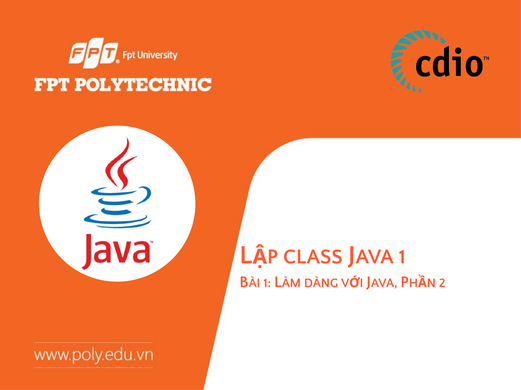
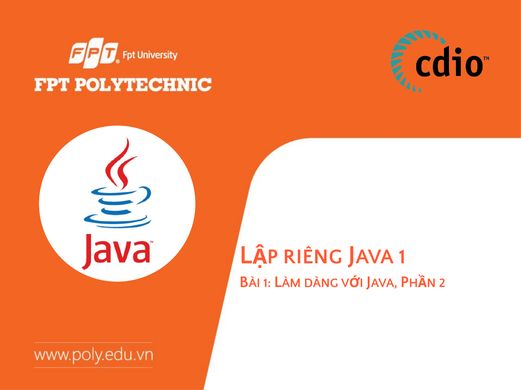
CLASS: CLASS -> RIÊNG
